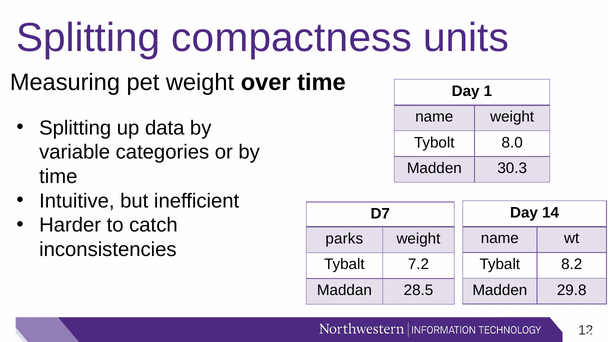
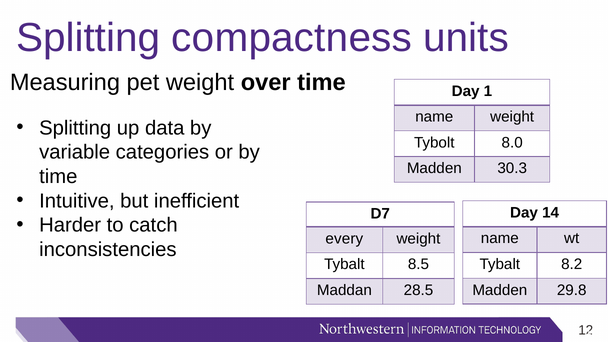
parks: parks -> every
7.2: 7.2 -> 8.5
